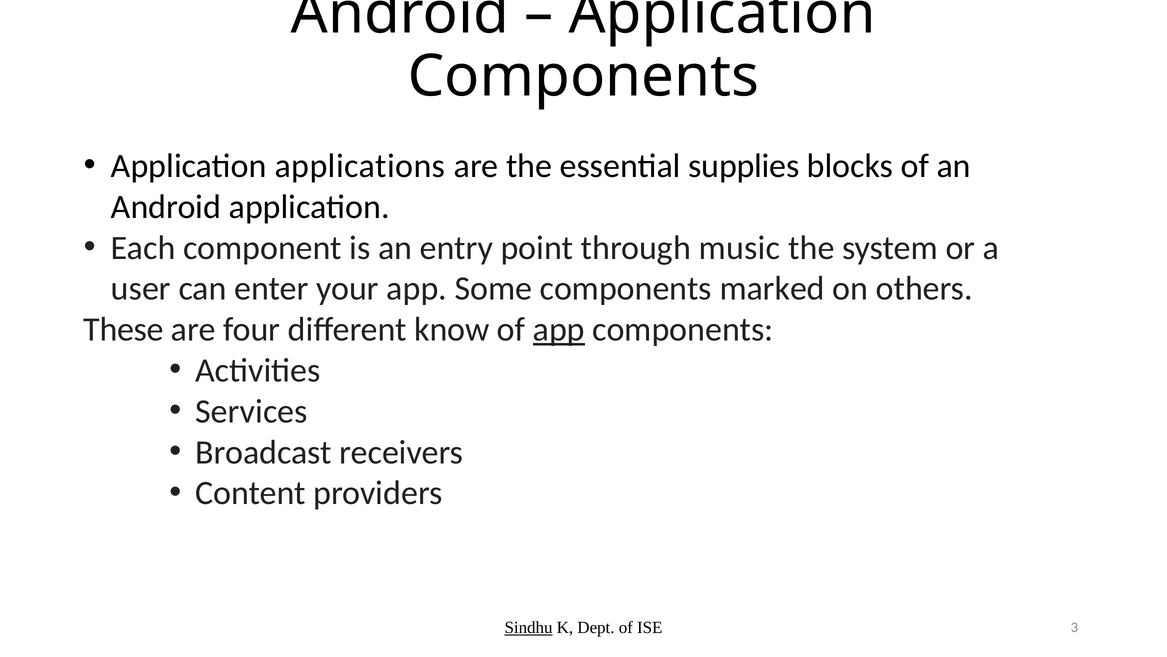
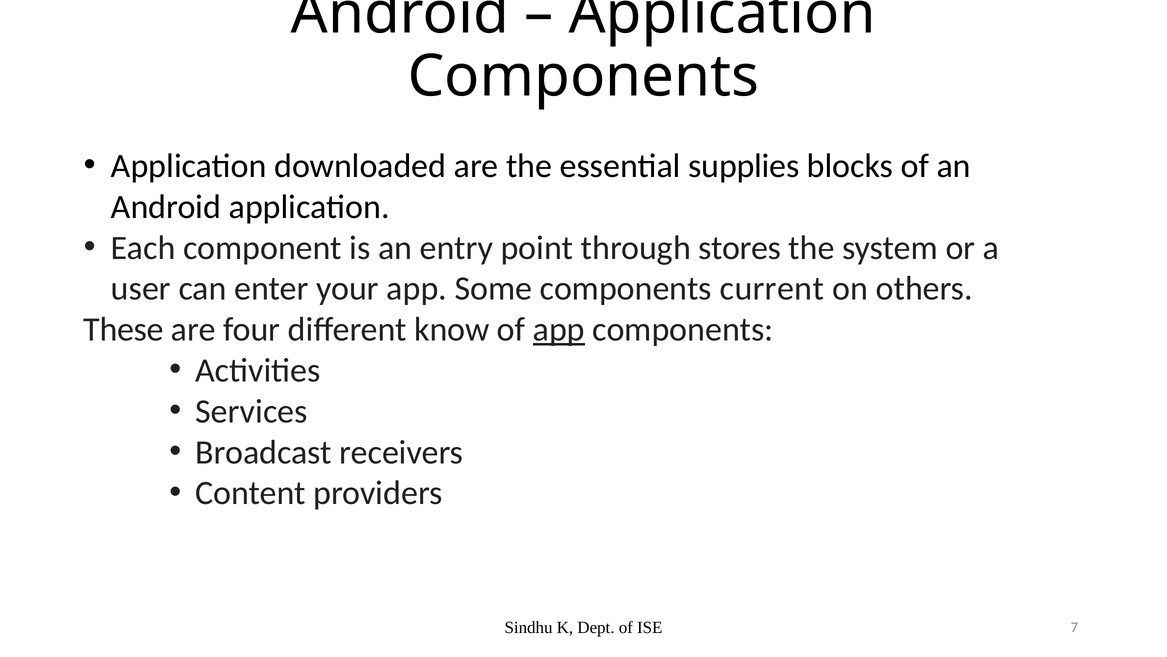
applications: applications -> downloaded
music: music -> stores
marked: marked -> current
Sindhu underline: present -> none
3: 3 -> 7
